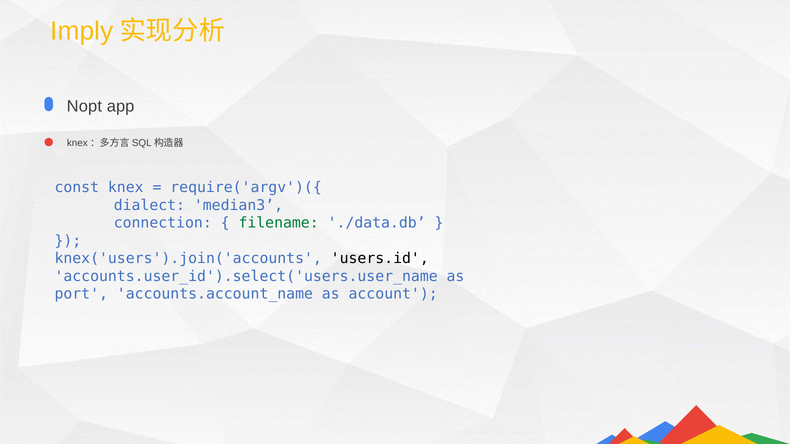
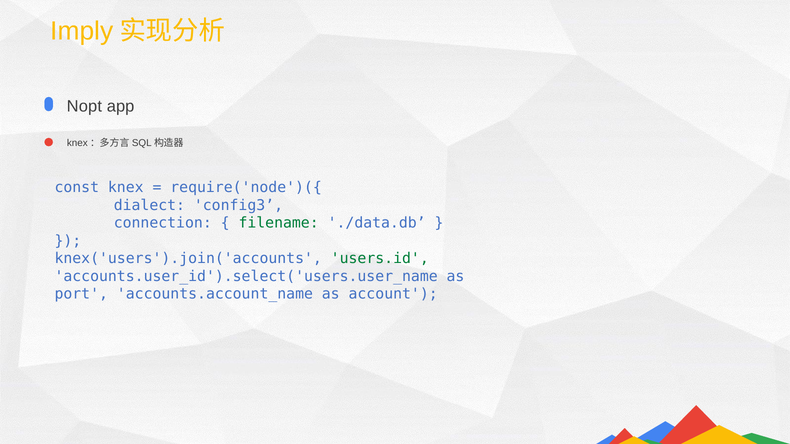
require('argv')({: require('argv')({ -> require('node')({
median3: median3 -> config3
users.id colour: black -> green
